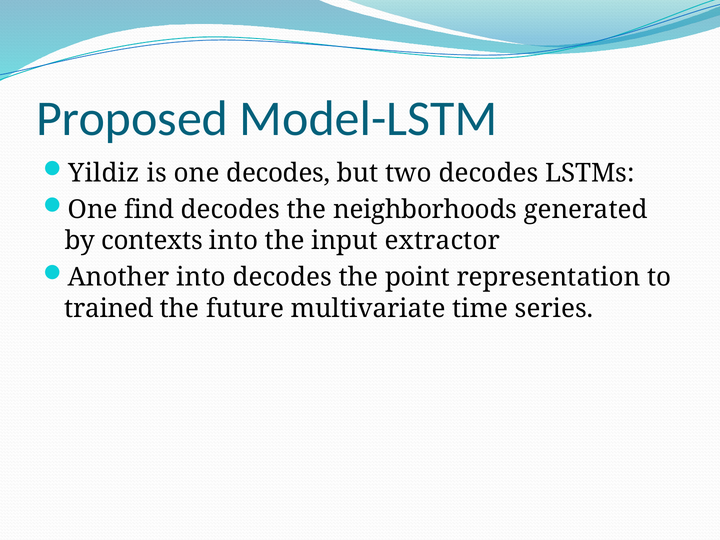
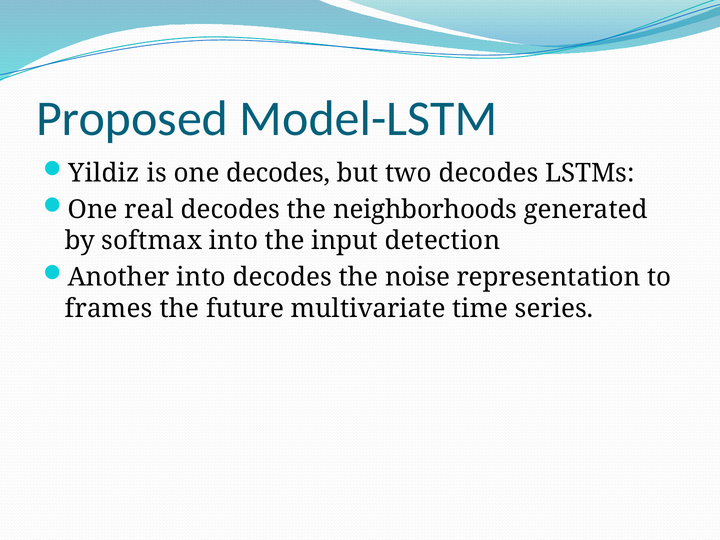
find: find -> real
contexts: contexts -> softmax
extractor: extractor -> detection
point: point -> noise
trained: trained -> frames
